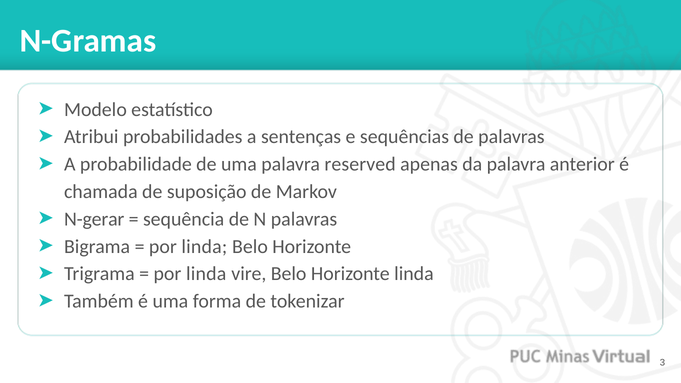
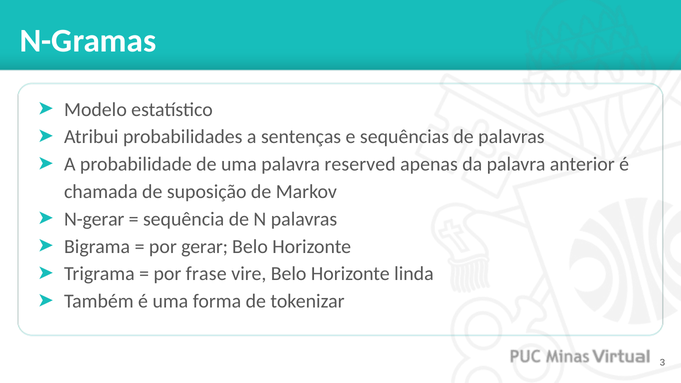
linda at (204, 247): linda -> gerar
linda at (206, 274): linda -> frase
